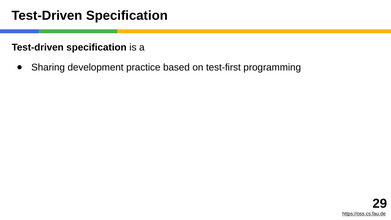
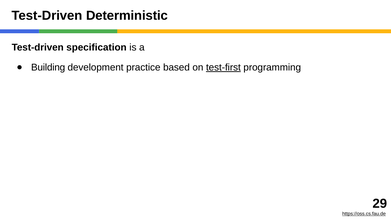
Specification at (127, 16): Specification -> Deterministic
Sharing: Sharing -> Building
test-first underline: none -> present
